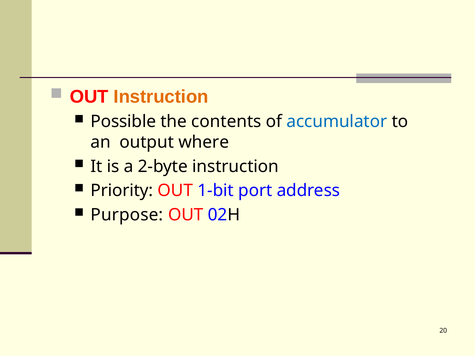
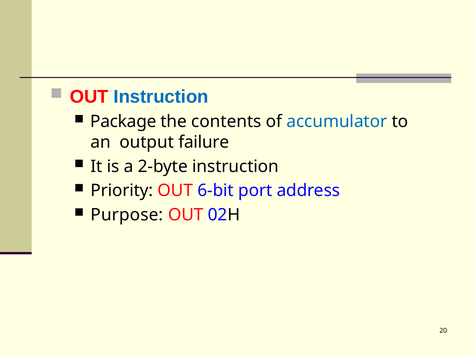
Instruction at (161, 97) colour: orange -> blue
Possible: Possible -> Package
where: where -> failure
1-bit: 1-bit -> 6-bit
